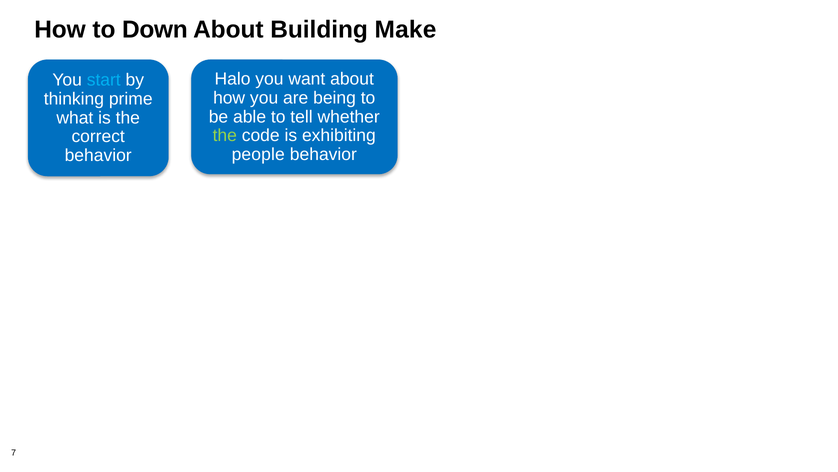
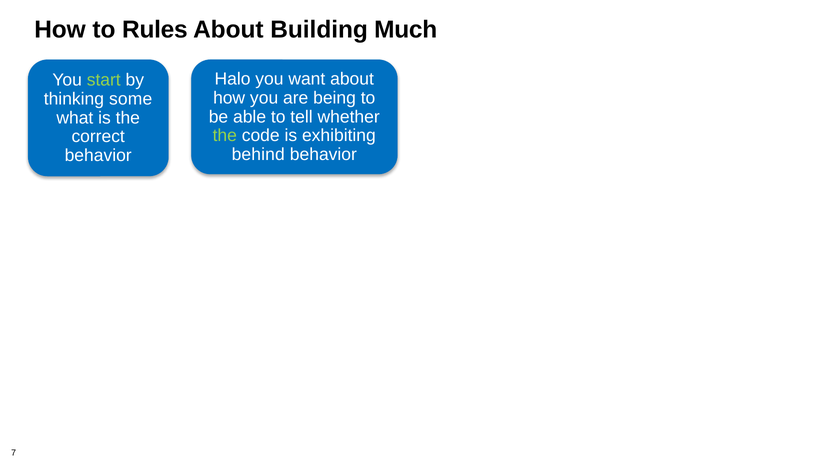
Down: Down -> Rules
Make: Make -> Much
start colour: light blue -> light green
prime: prime -> some
people: people -> behind
